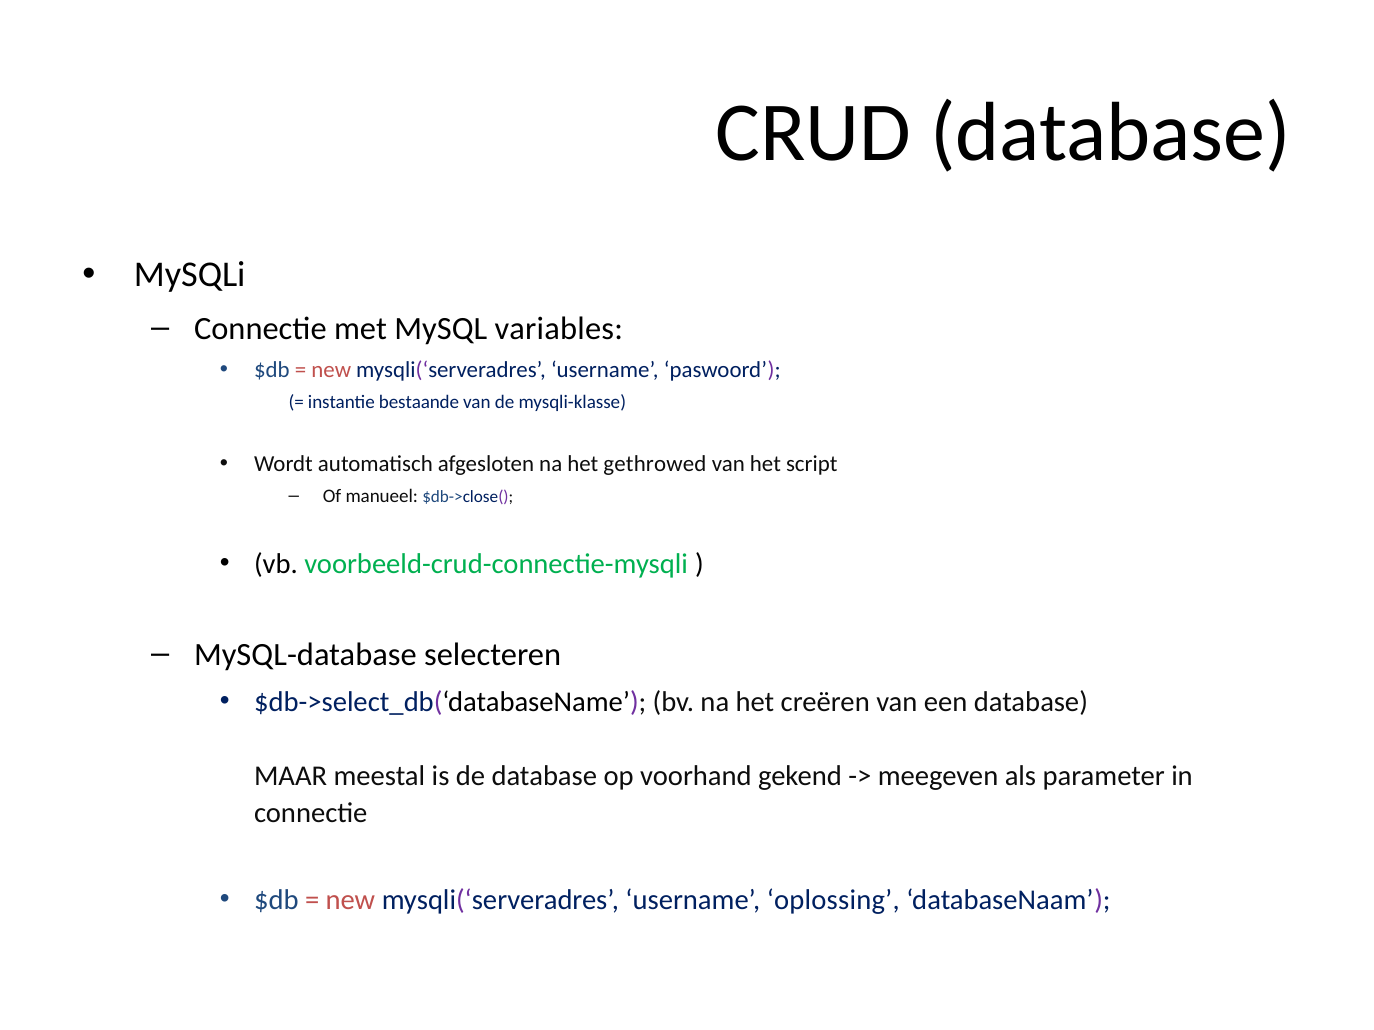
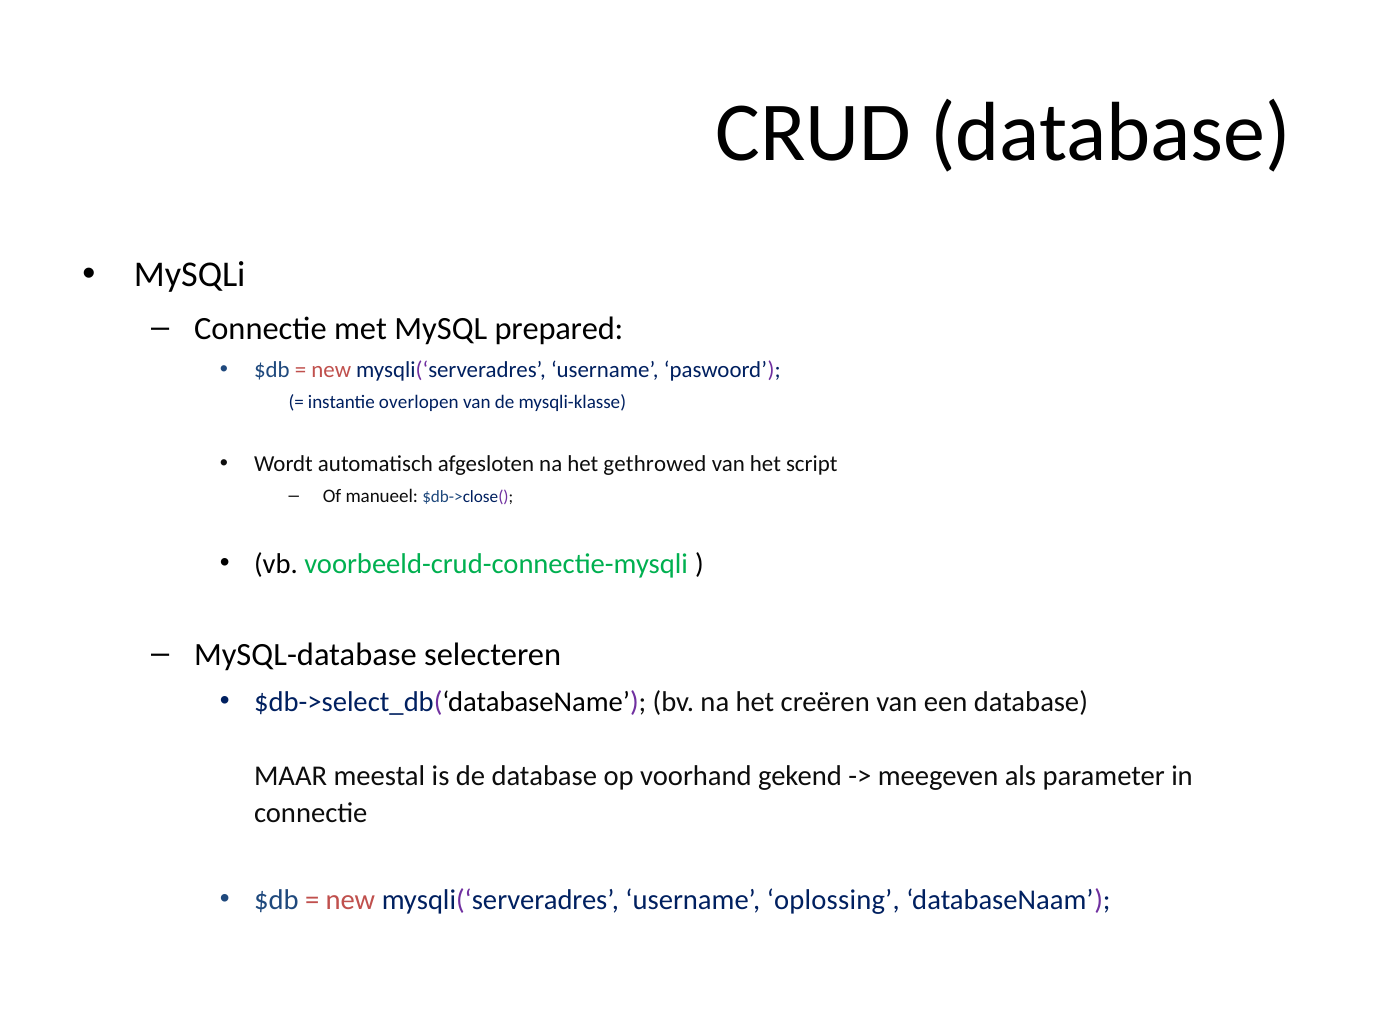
variables: variables -> prepared
bestaande: bestaande -> overlopen
